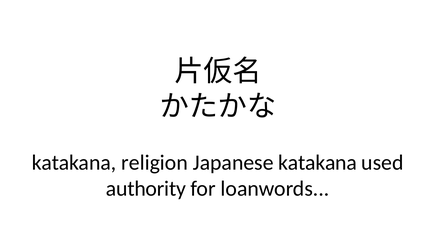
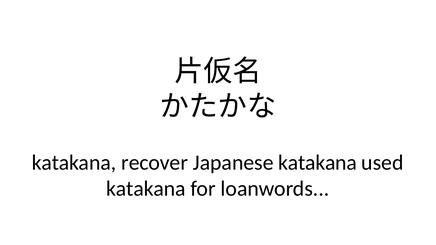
religion: religion -> recover
authority at (146, 189): authority -> katakana
